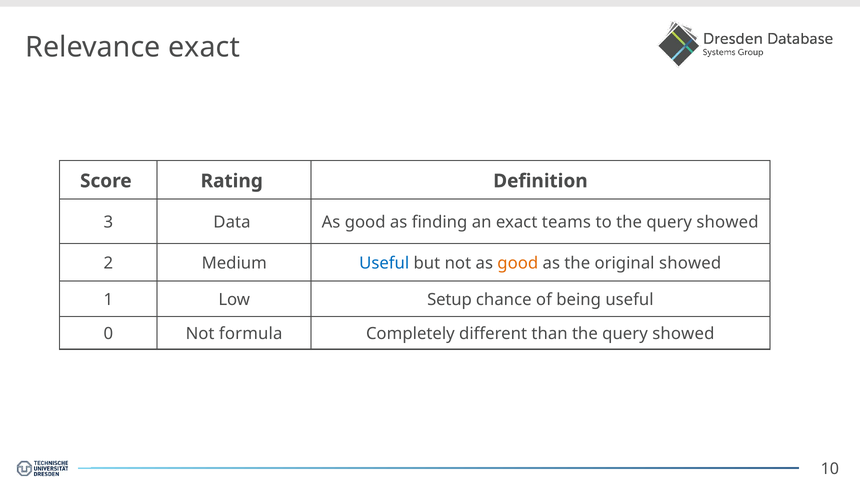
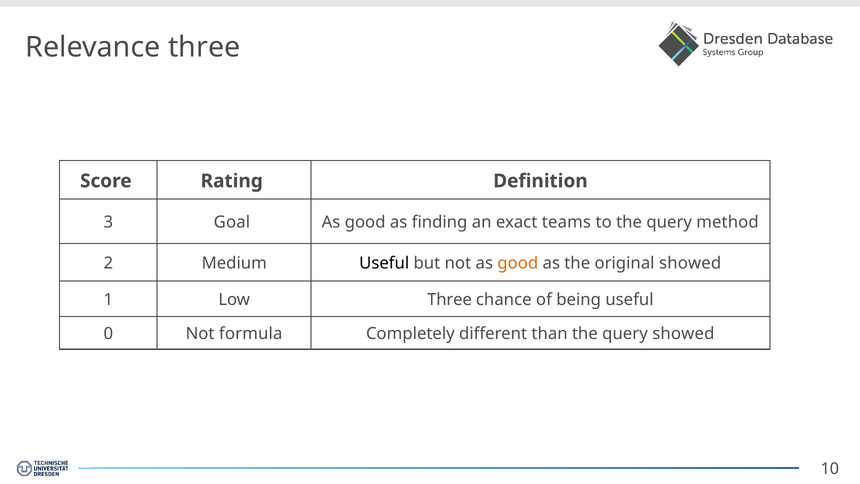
Relevance exact: exact -> three
Data: Data -> Goal
to the query showed: showed -> method
Useful at (384, 263) colour: blue -> black
Low Setup: Setup -> Three
